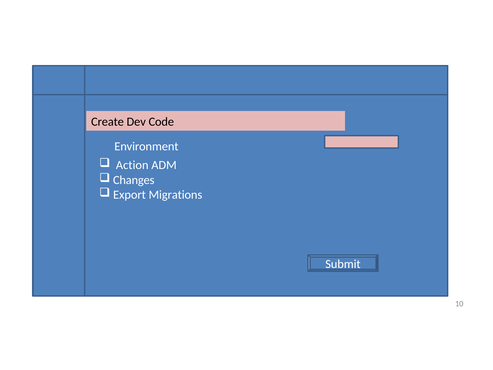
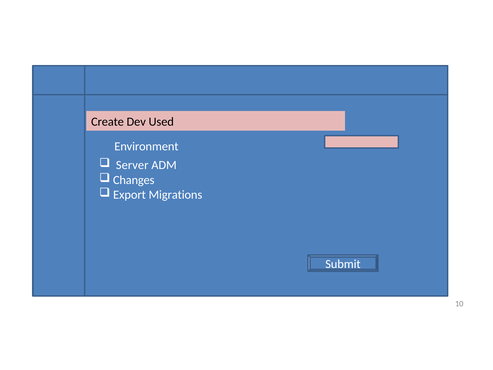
Code: Code -> Used
Action: Action -> Server
